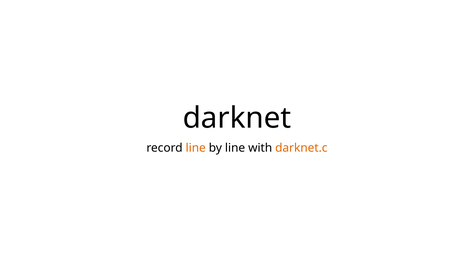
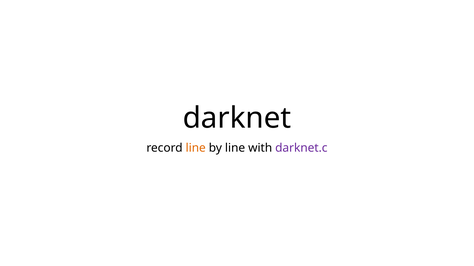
darknet.c colour: orange -> purple
